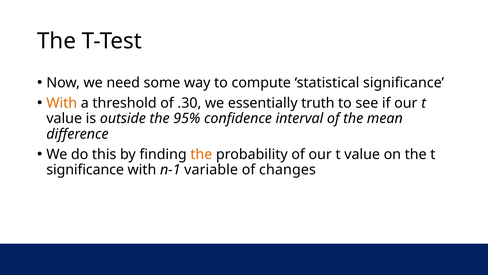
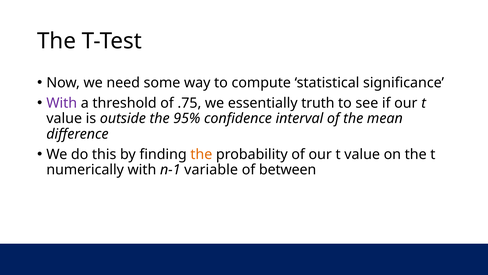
With at (62, 103) colour: orange -> purple
.30: .30 -> .75
significance at (85, 170): significance -> numerically
changes: changes -> between
